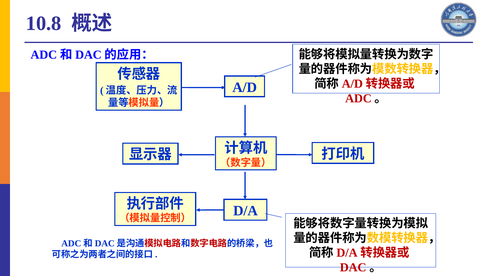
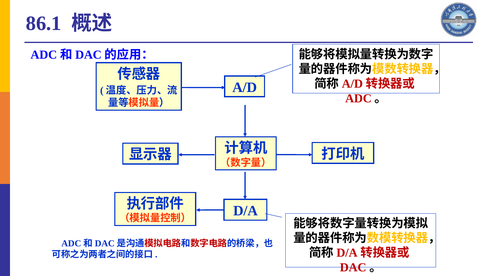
10.8: 10.8 -> 86.1
